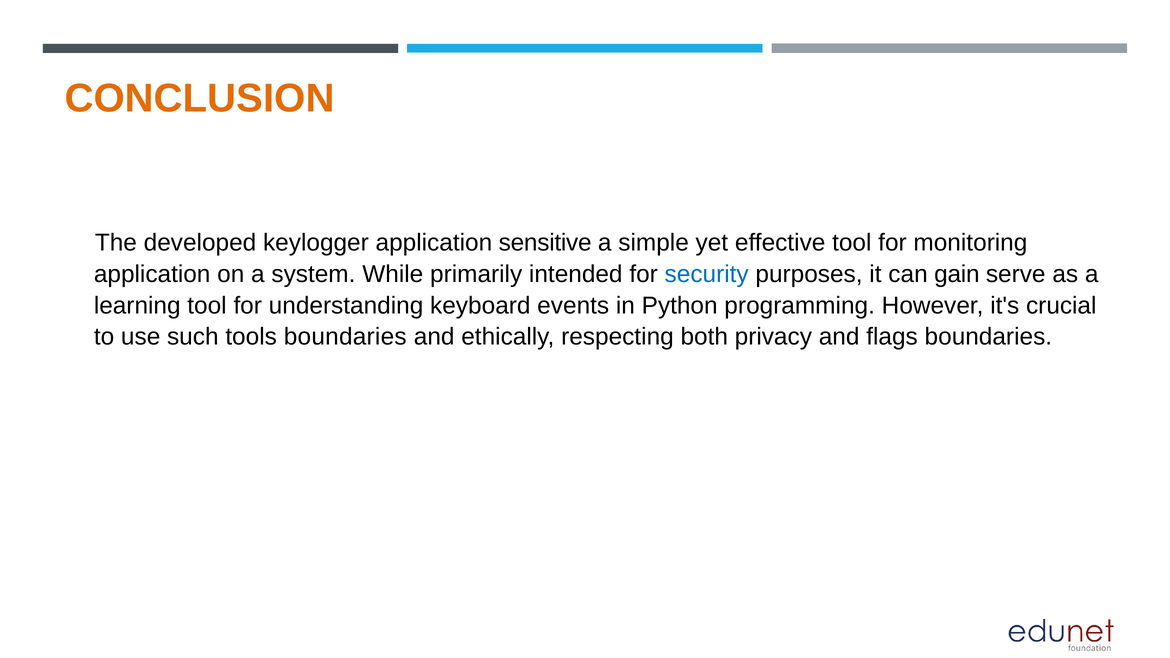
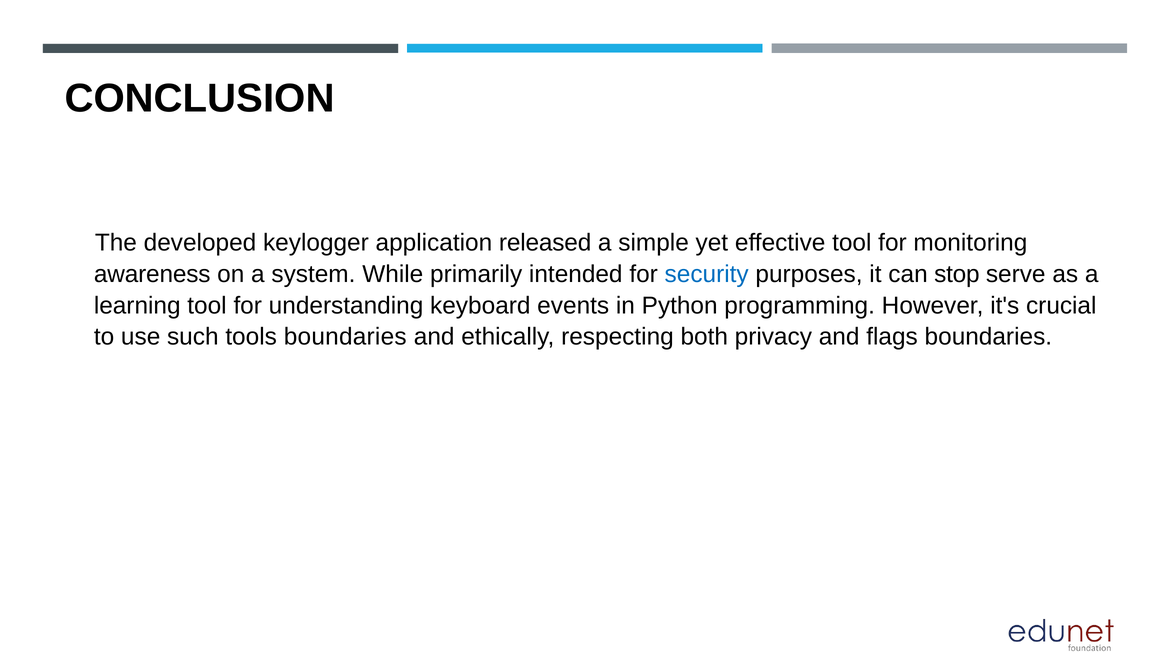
CONCLUSION colour: orange -> black
sensitive: sensitive -> released
application at (152, 274): application -> awareness
gain: gain -> stop
